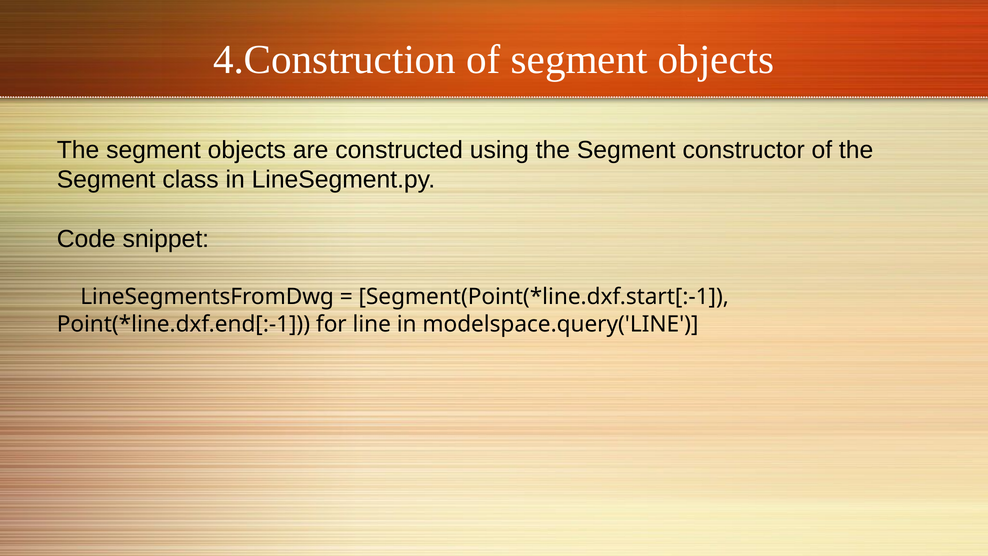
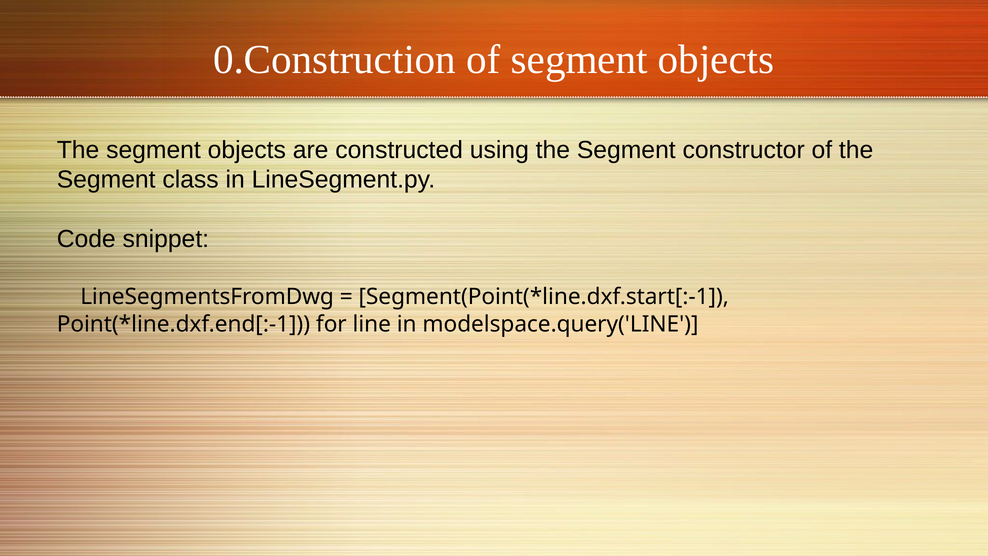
4.Construction: 4.Construction -> 0.Construction
